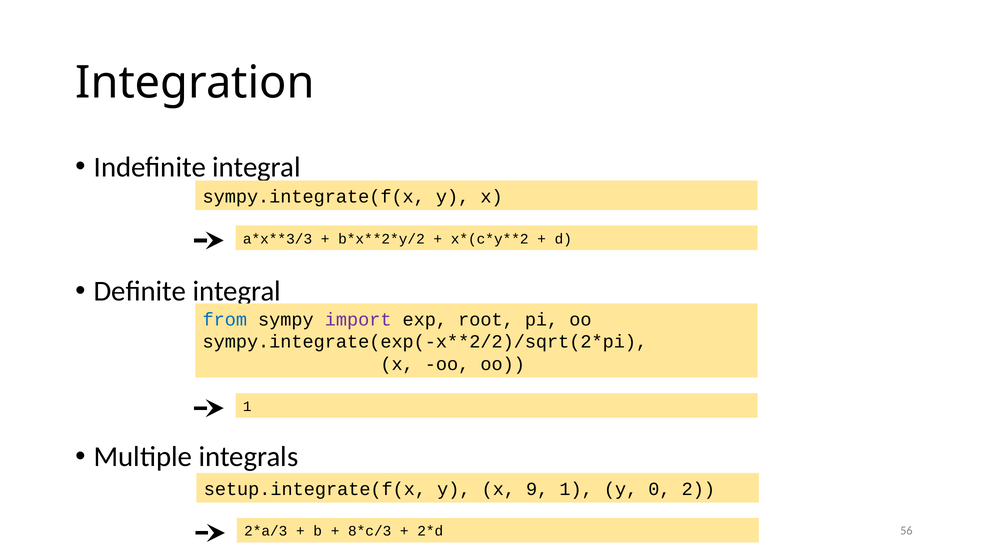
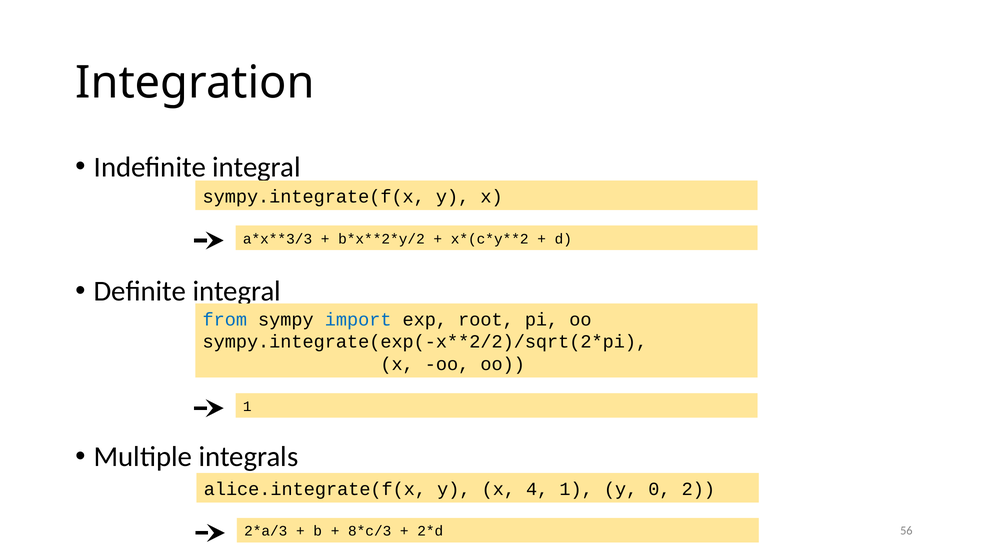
import colour: purple -> blue
setup.integrate(f(x: setup.integrate(f(x -> alice.integrate(f(x
9: 9 -> 4
